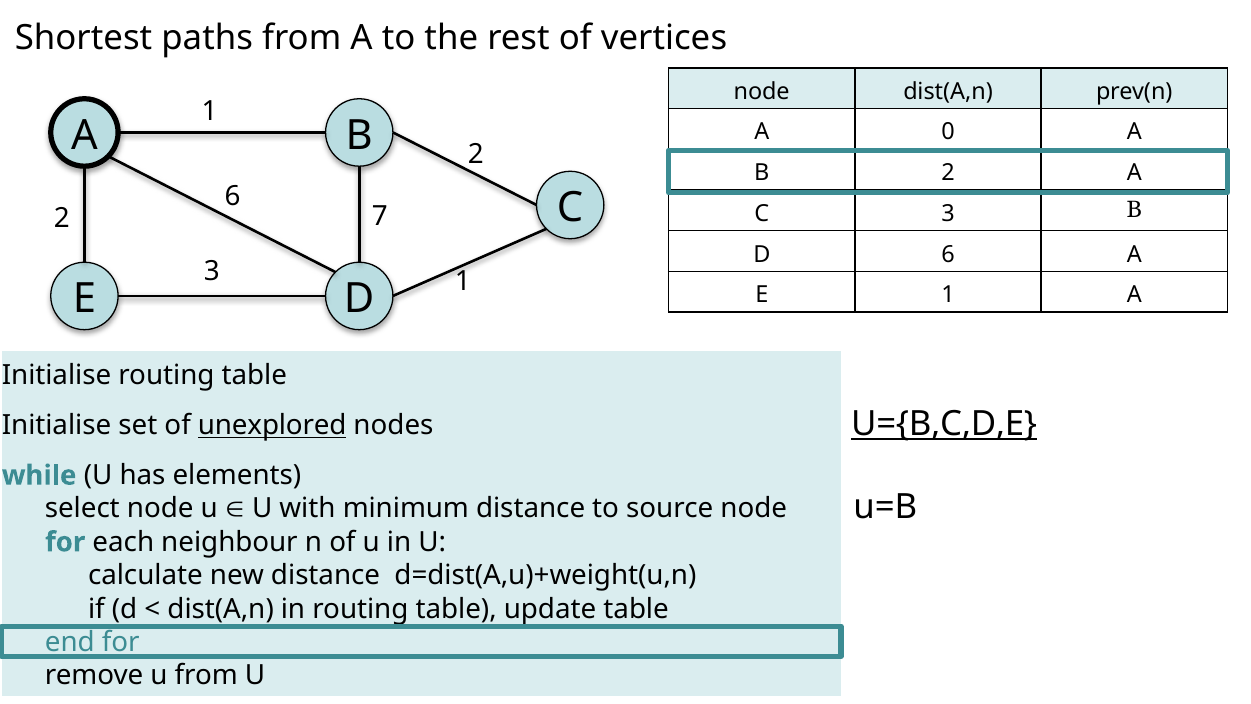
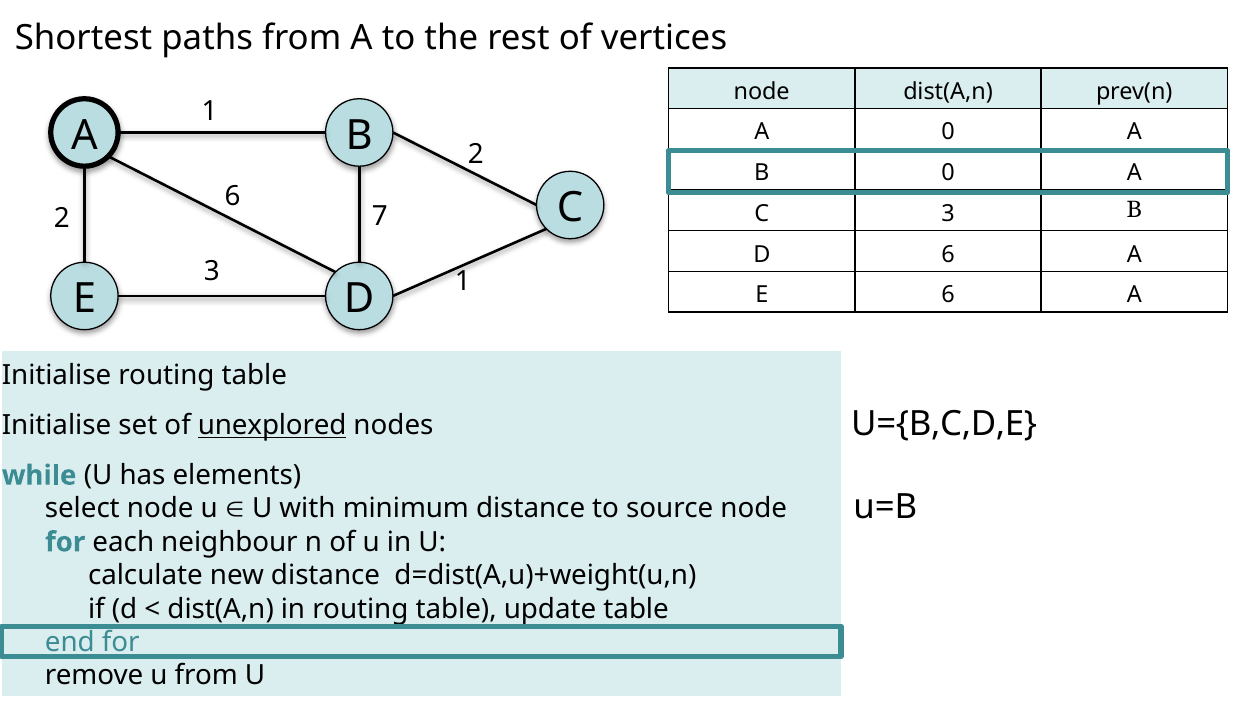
B 2: 2 -> 0
E 1: 1 -> 6
U={B,C,D,E underline: present -> none
